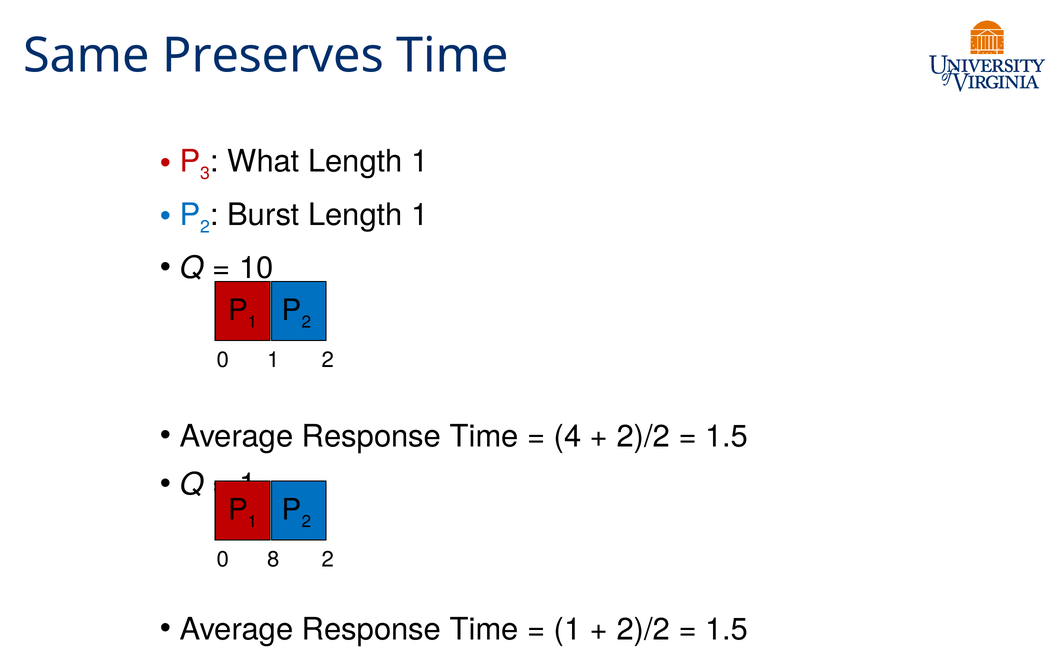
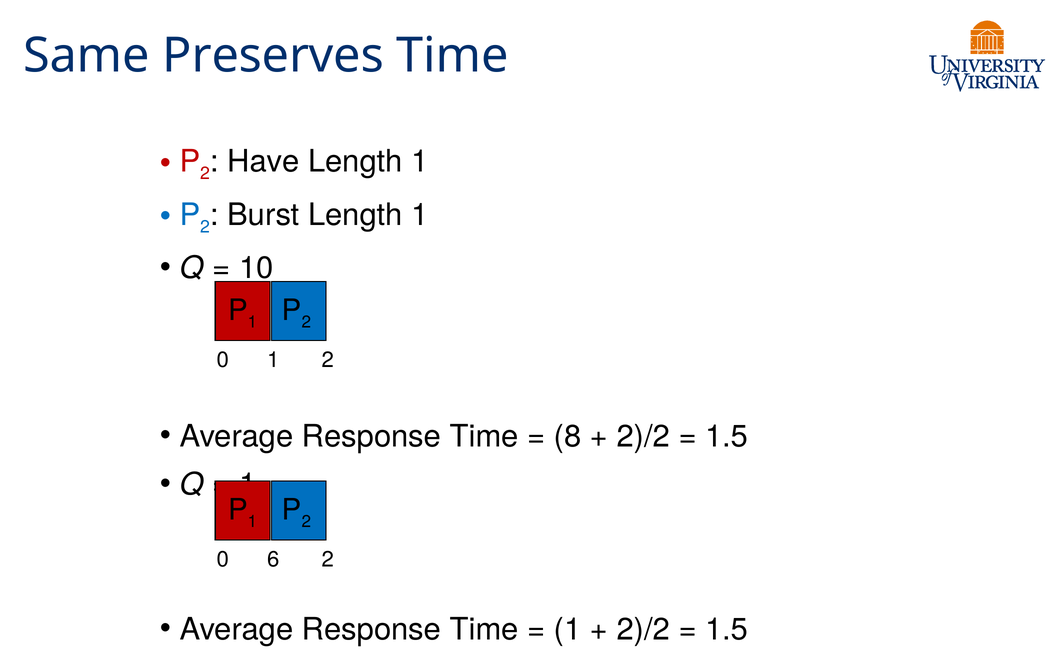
3 at (205, 174): 3 -> 2
What: What -> Have
4: 4 -> 8
8: 8 -> 6
